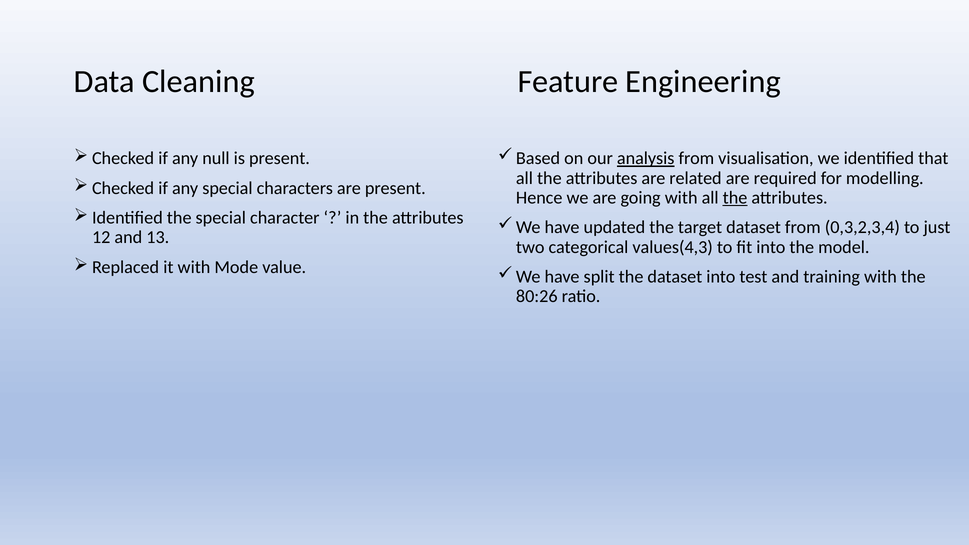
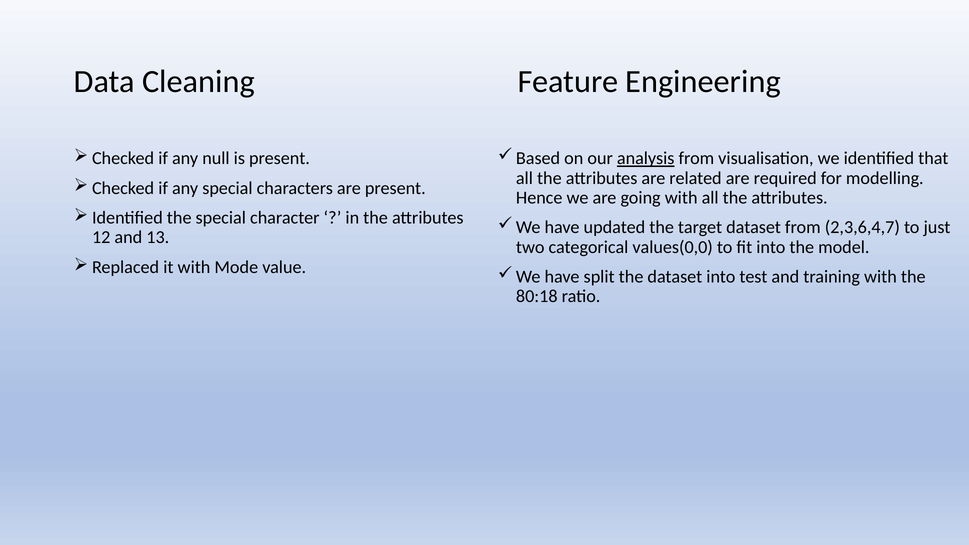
the at (735, 198) underline: present -> none
0,3,2,3,4: 0,3,2,3,4 -> 2,3,6,4,7
values(4,3: values(4,3 -> values(0,0
80:26: 80:26 -> 80:18
